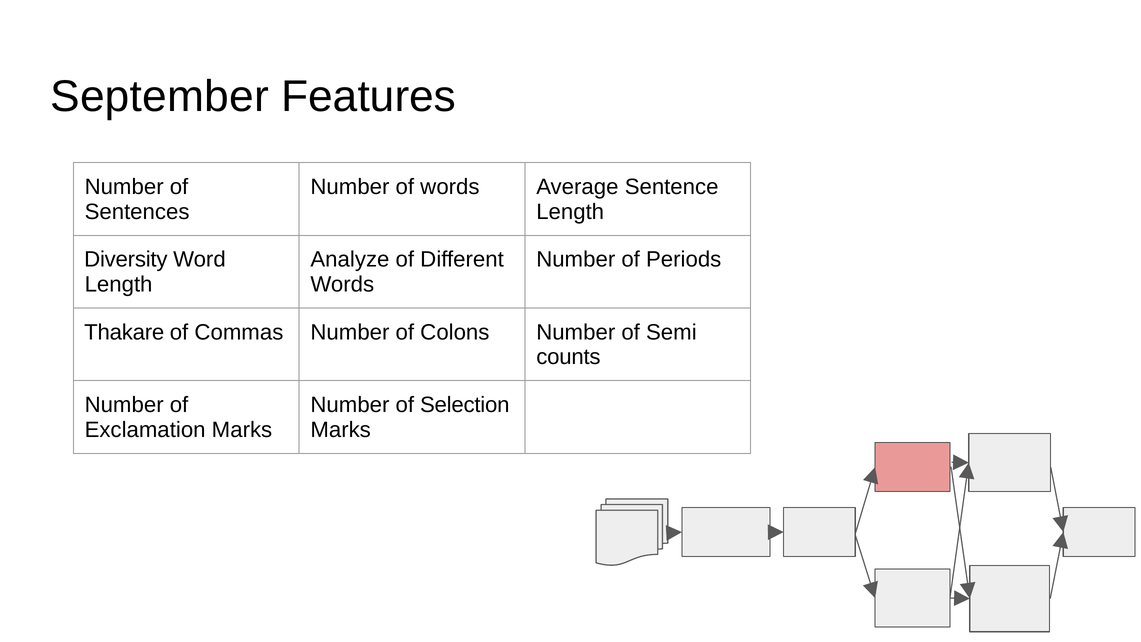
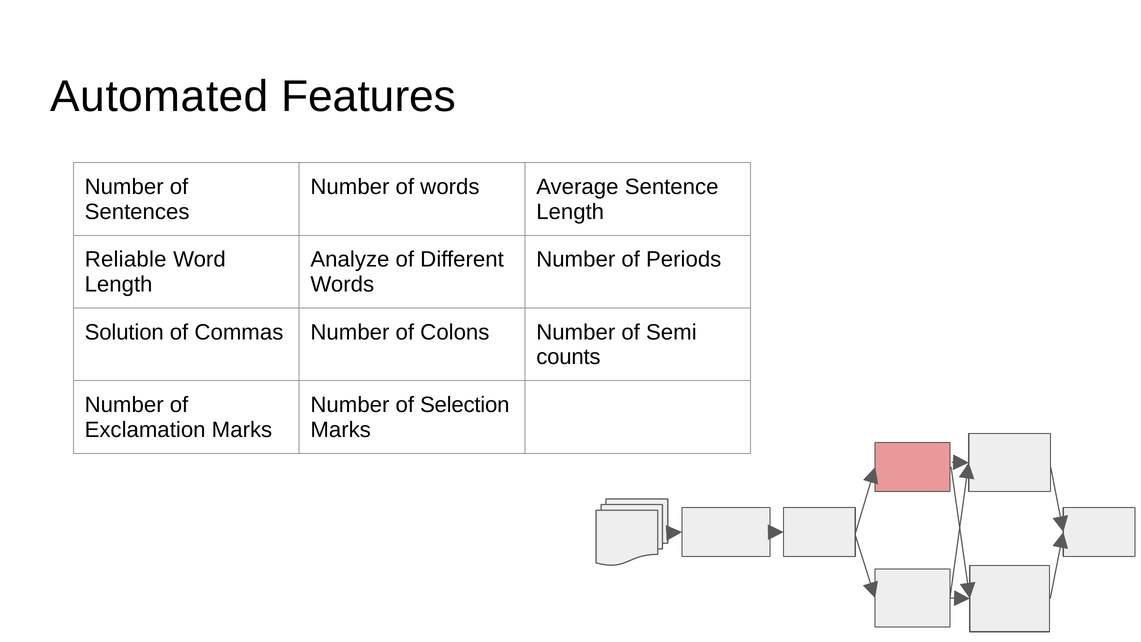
September: September -> Automated
Diversity: Diversity -> Reliable
Thakare: Thakare -> Solution
